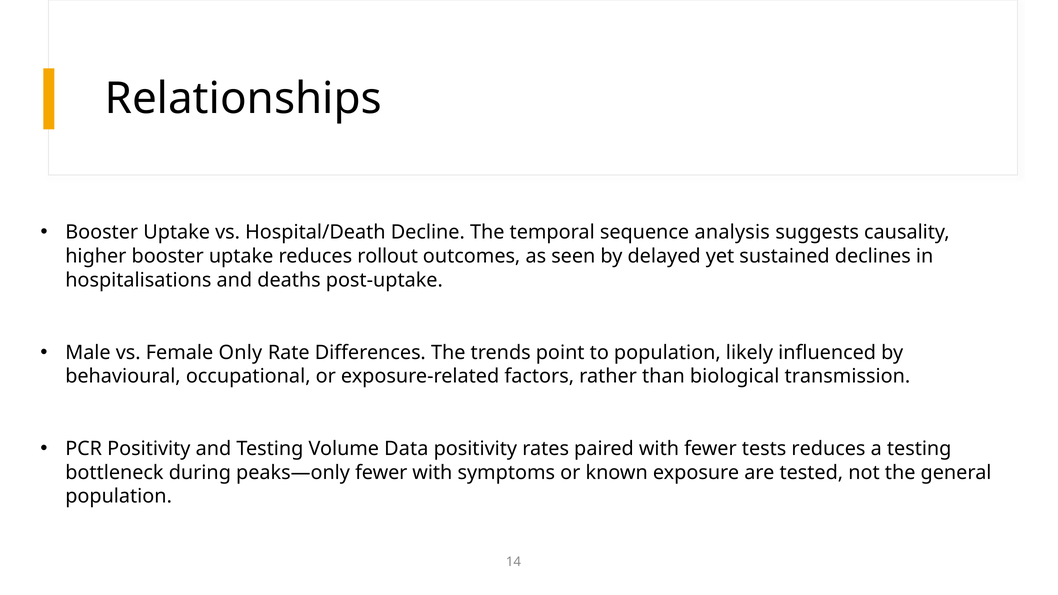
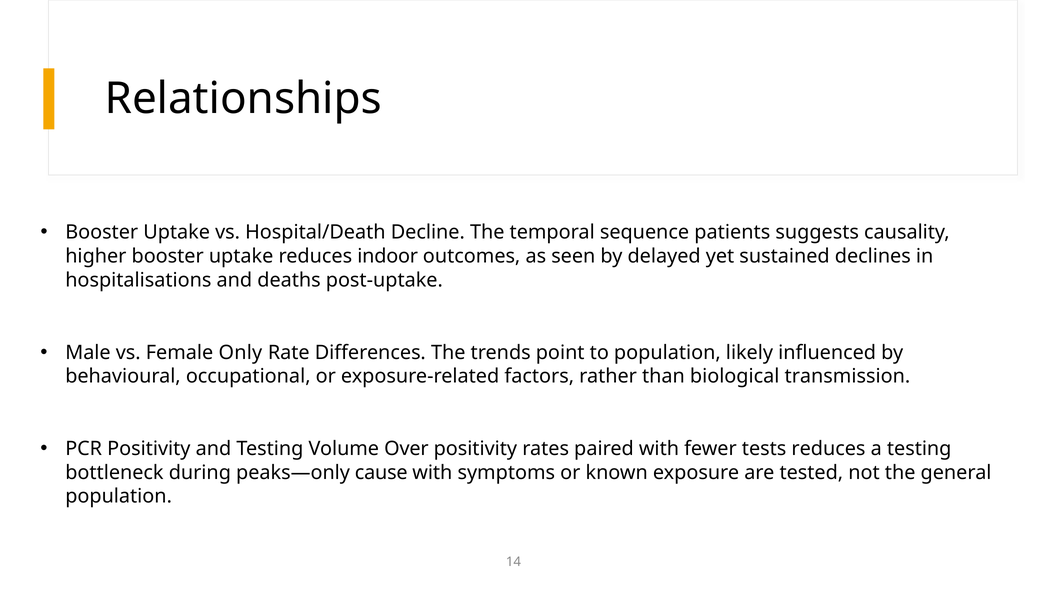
analysis: analysis -> patients
rollout: rollout -> indoor
Data: Data -> Over
peaks—only fewer: fewer -> cause
